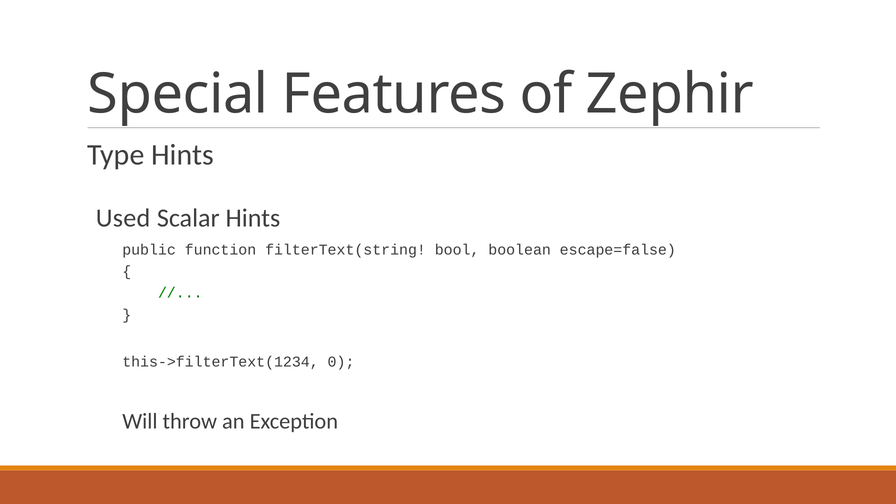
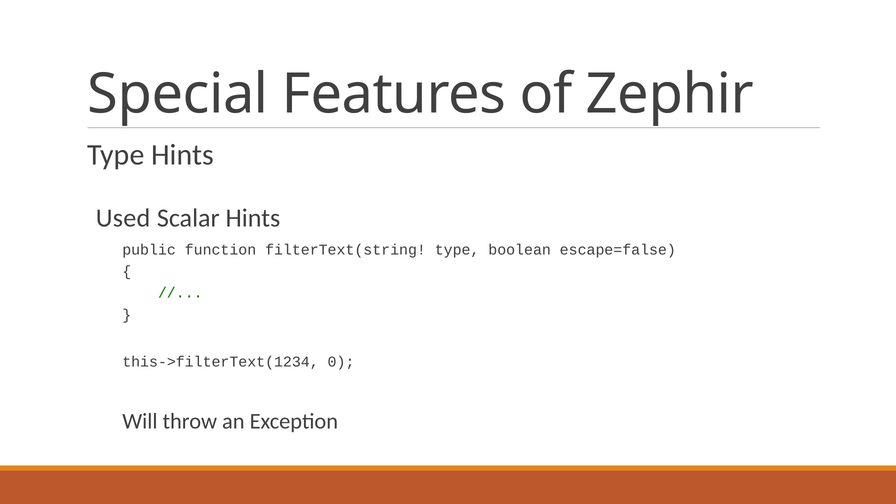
filterText(string bool: bool -> type
